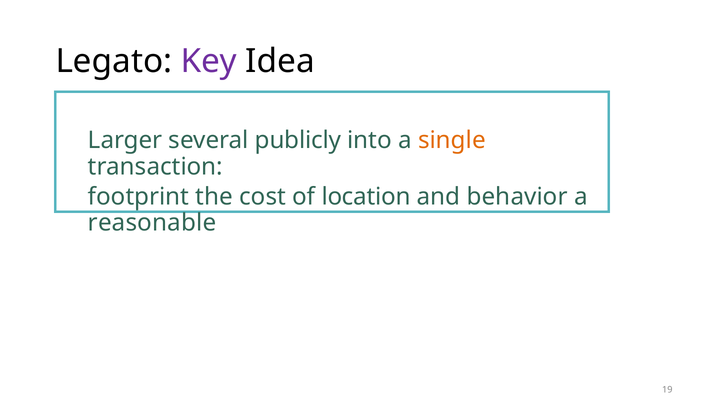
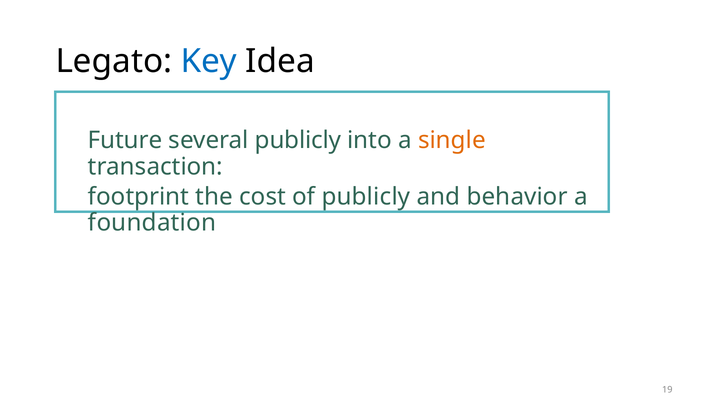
Key colour: purple -> blue
Larger: Larger -> Future
of location: location -> publicly
reasonable: reasonable -> foundation
